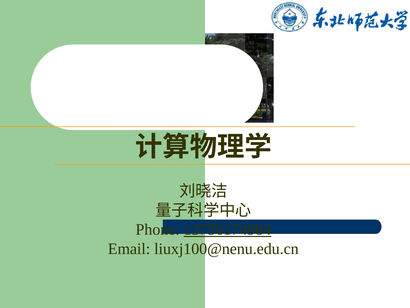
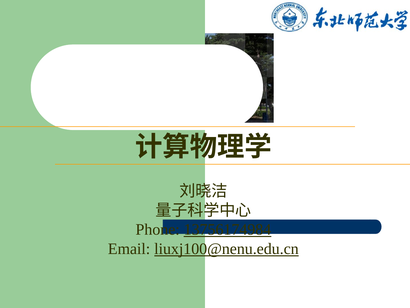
liuxj100@nenu.edu.cn underline: none -> present
